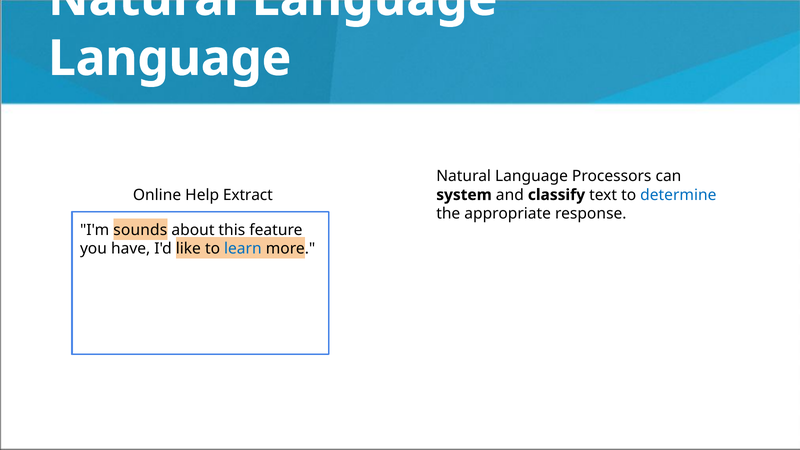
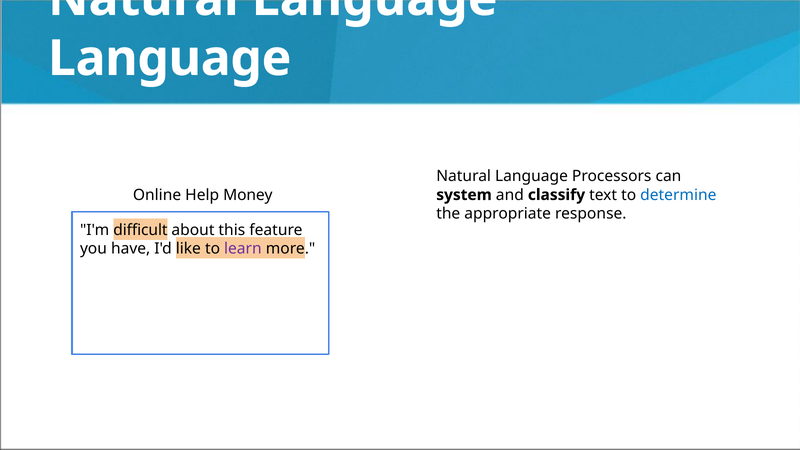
Extract: Extract -> Money
sounds: sounds -> difficult
learn colour: blue -> purple
